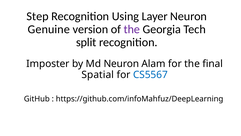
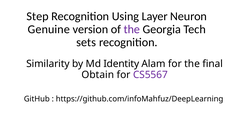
split: split -> sets
Imposter: Imposter -> Similarity
Md Neuron: Neuron -> Identity
Spatial: Spatial -> Obtain
CS5567 colour: blue -> purple
